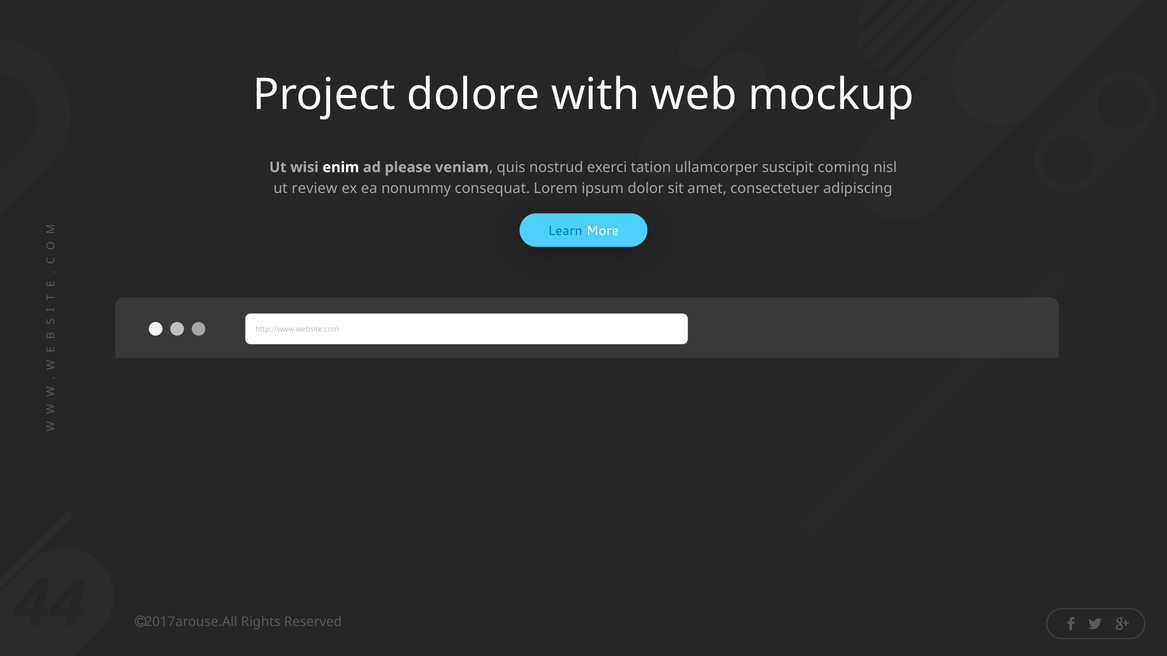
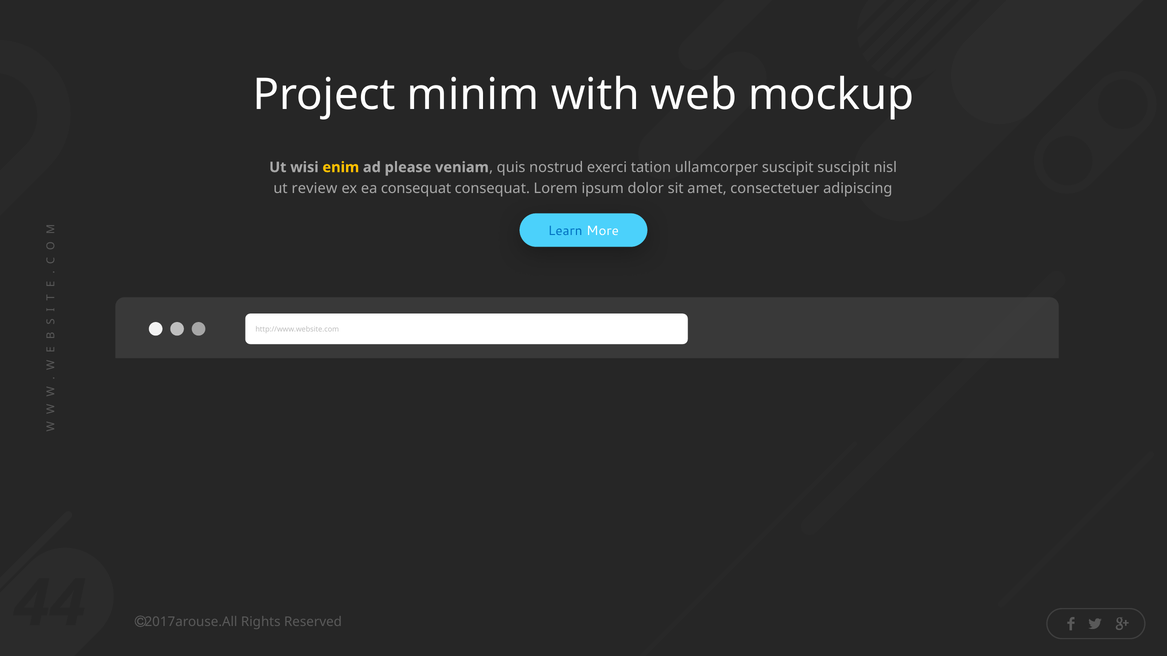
dolore: dolore -> minim
enim colour: white -> yellow
suscipit coming: coming -> suscipit
ea nonummy: nonummy -> consequat
